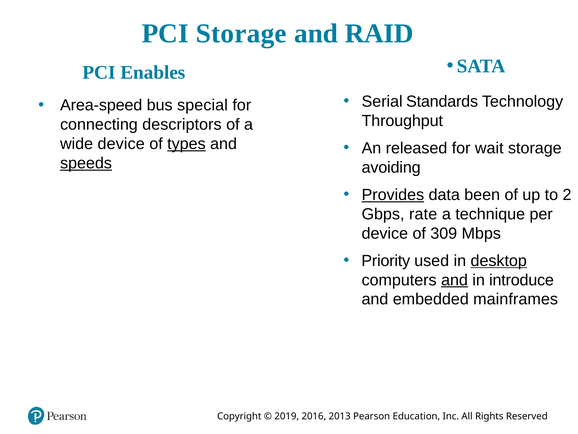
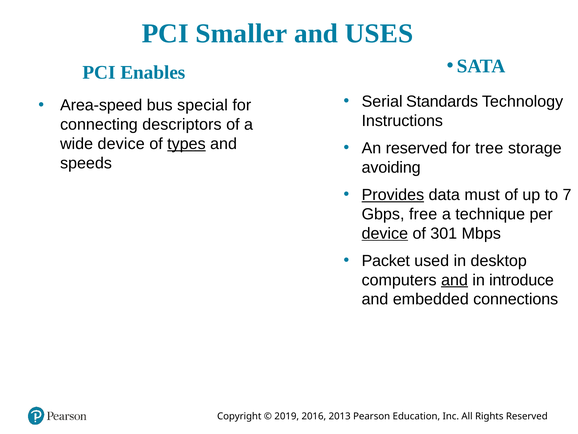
PCI Storage: Storage -> Smaller
RAID: RAID -> USES
Throughput: Throughput -> Instructions
An released: released -> reserved
wait: wait -> tree
speeds underline: present -> none
been: been -> must
2: 2 -> 7
rate: rate -> free
device at (385, 233) underline: none -> present
309: 309 -> 301
Priority: Priority -> Packet
desktop underline: present -> none
mainframes: mainframes -> connections
